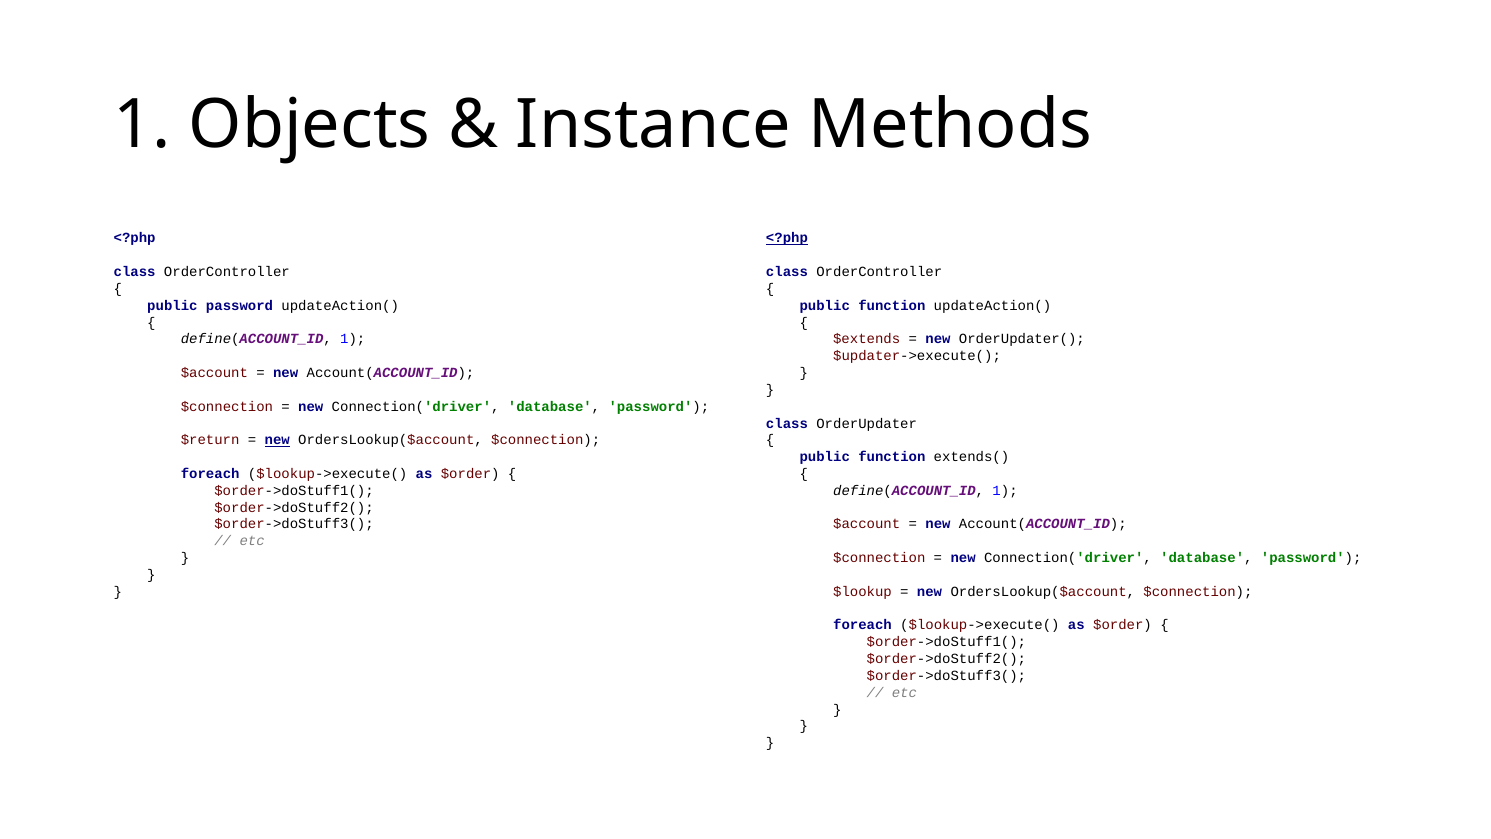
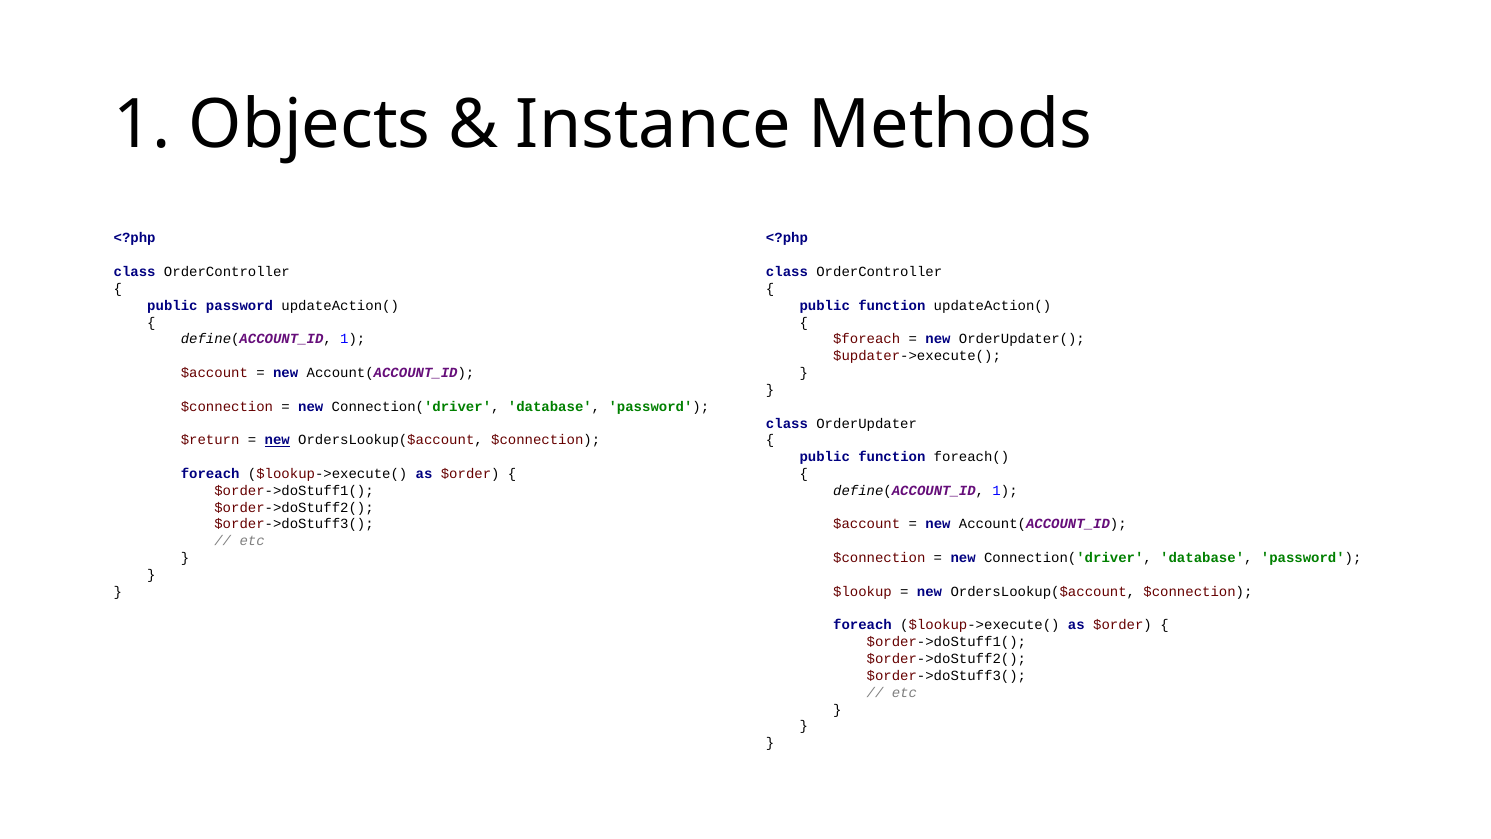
<?php at (787, 238) underline: present -> none
$extends: $extends -> $foreach
extends(: extends( -> foreach(
